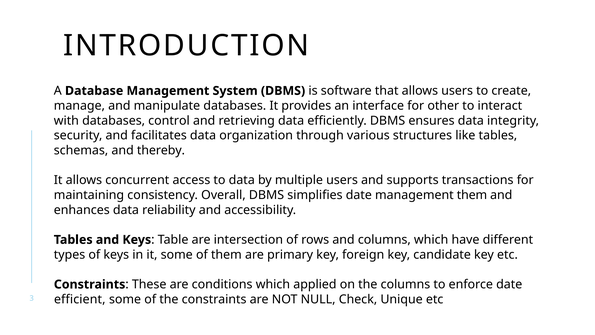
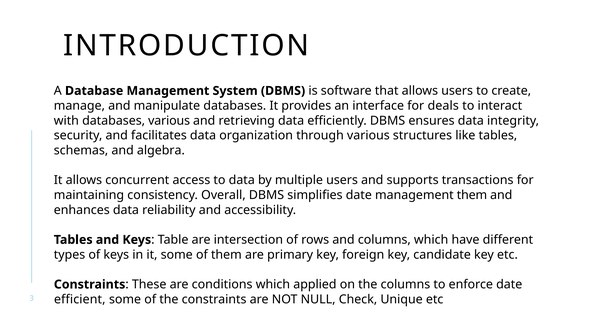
other: other -> deals
databases control: control -> various
thereby: thereby -> algebra
